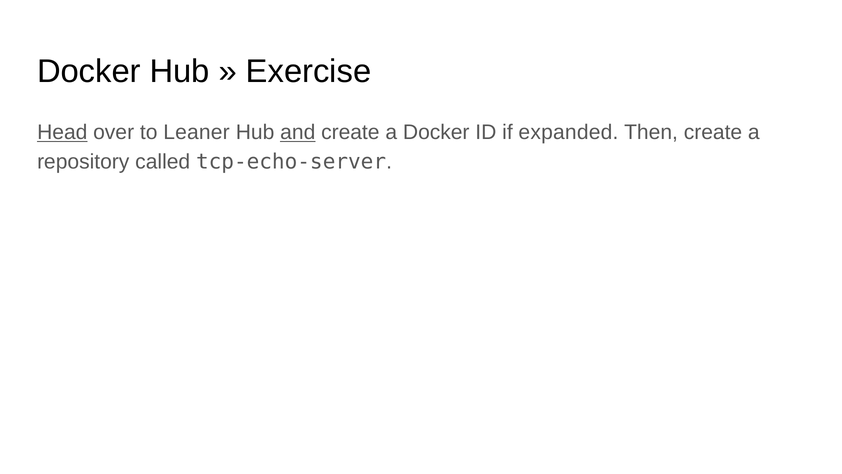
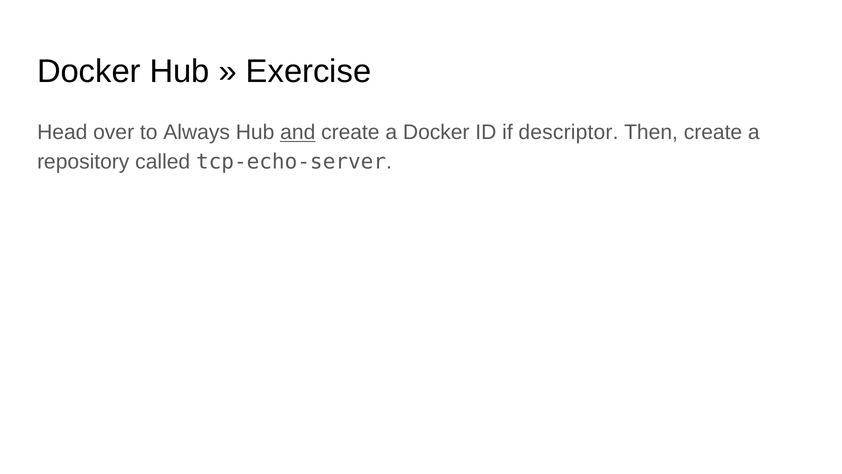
Head underline: present -> none
Leaner: Leaner -> Always
expanded: expanded -> descriptor
